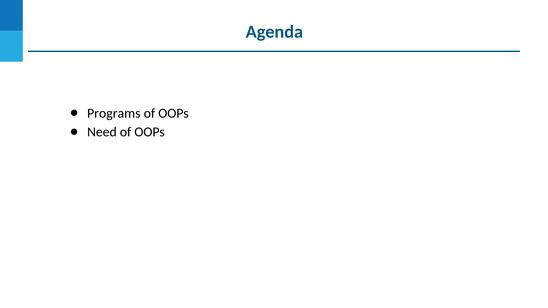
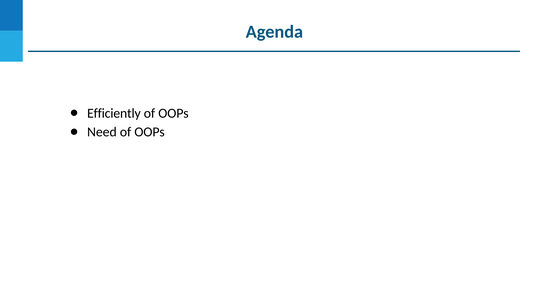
Programs: Programs -> Efficiently
